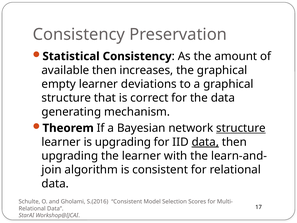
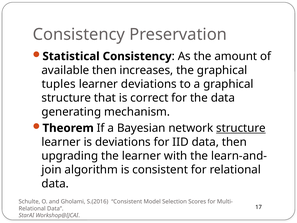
empty: empty -> tuples
is upgrading: upgrading -> deviations
data at (205, 142) underline: present -> none
